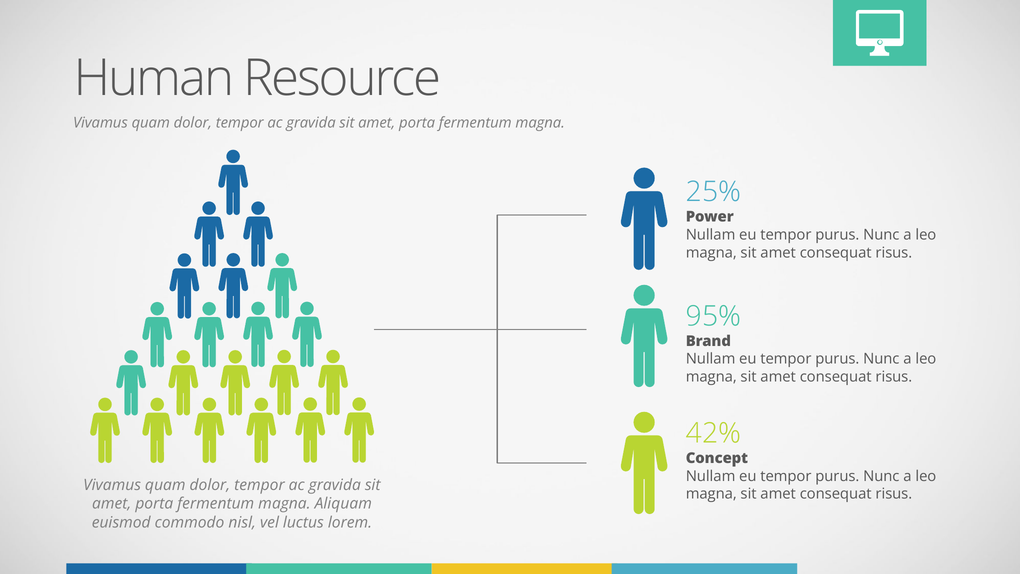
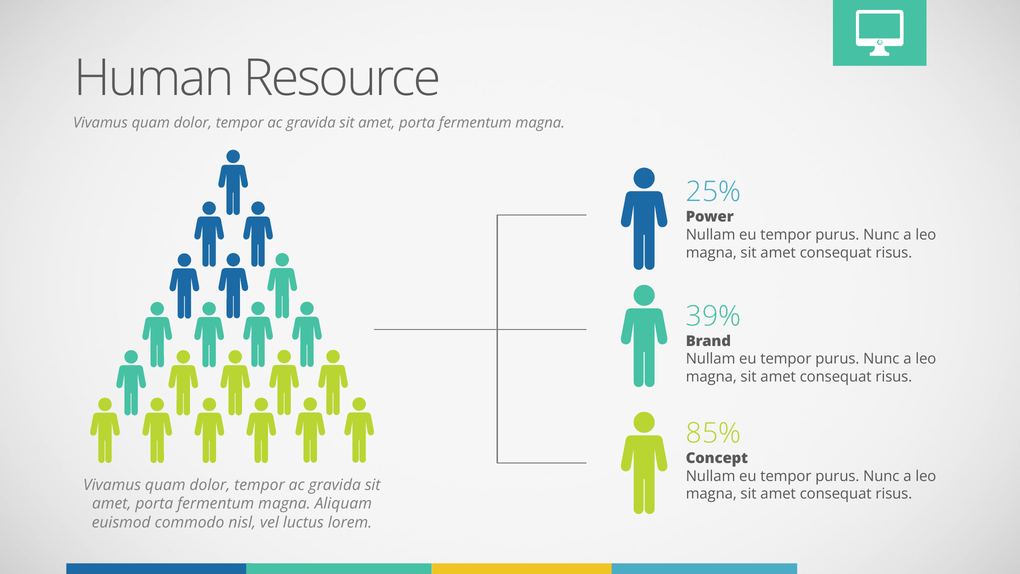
95%: 95% -> 39%
42%: 42% -> 85%
